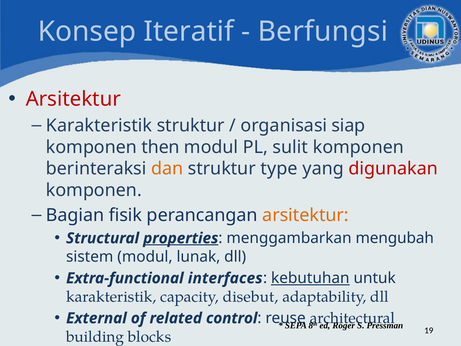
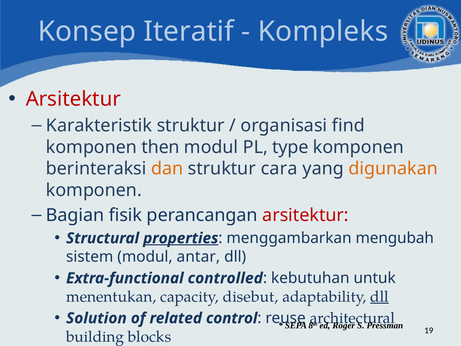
Berfungsi: Berfungsi -> Kompleks
siap: siap -> find
sulit: sulit -> type
type: type -> cara
digunakan colour: red -> orange
arsitektur at (306, 215) colour: orange -> red
lunak: lunak -> antar
interfaces: interfaces -> controlled
kebutuhan underline: present -> none
karakteristik at (111, 296): karakteristik -> menentukan
dll at (379, 296) underline: none -> present
External: External -> Solution
